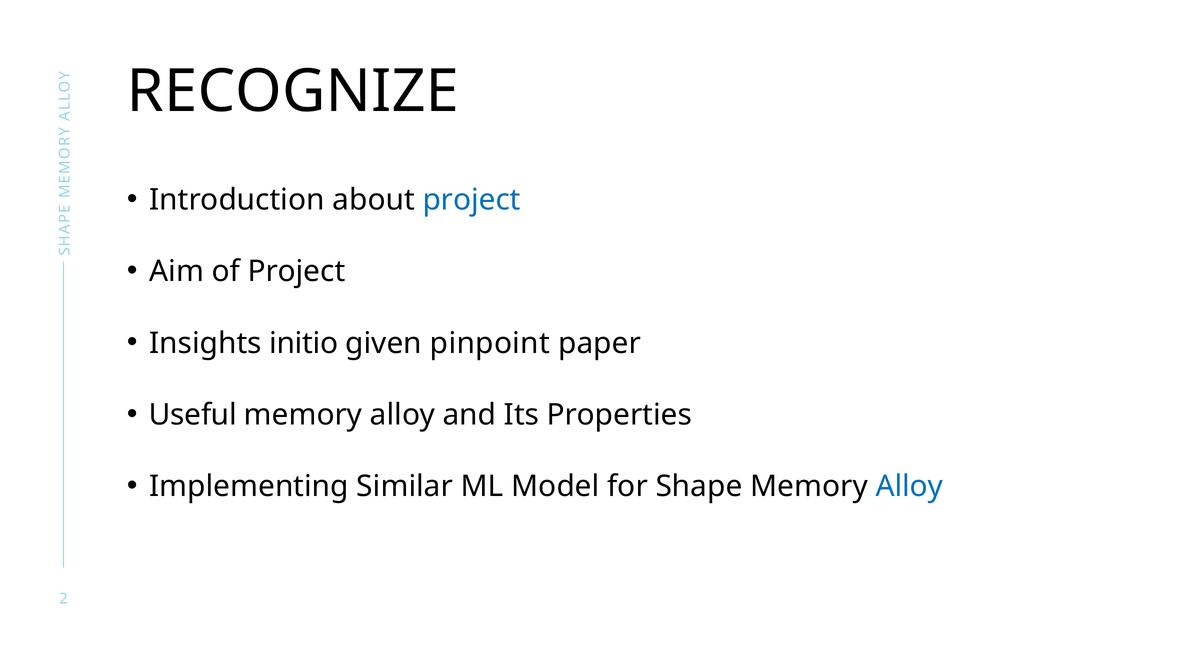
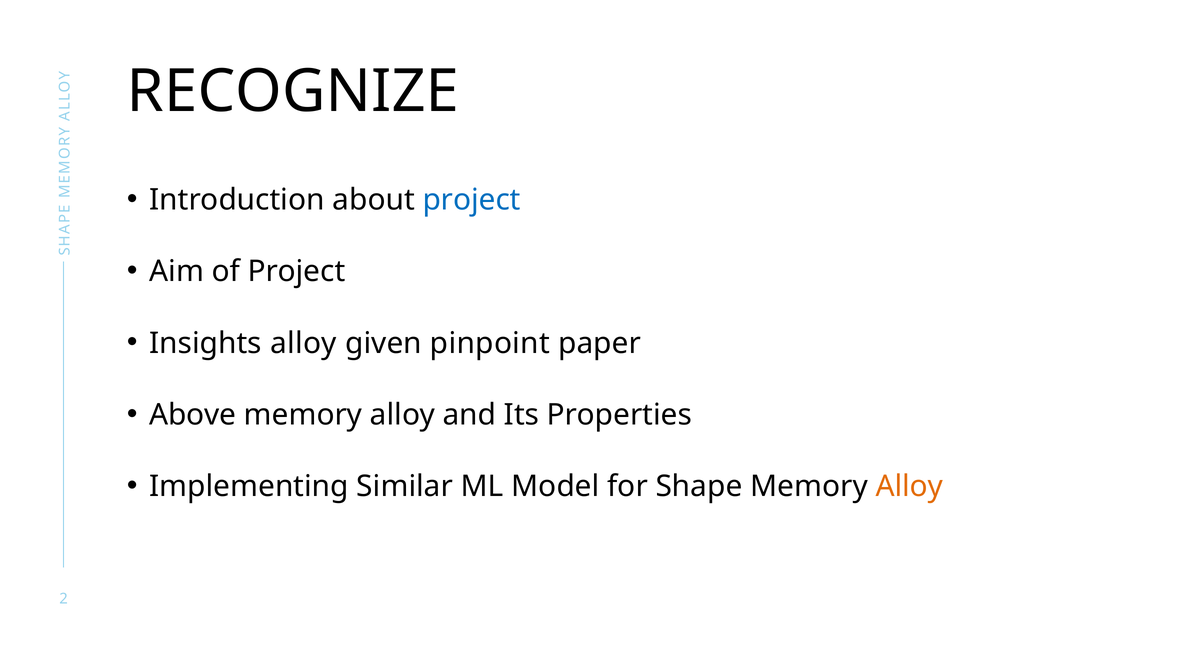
Insights initio: initio -> alloy
Useful: Useful -> Above
Alloy at (909, 487) colour: blue -> orange
